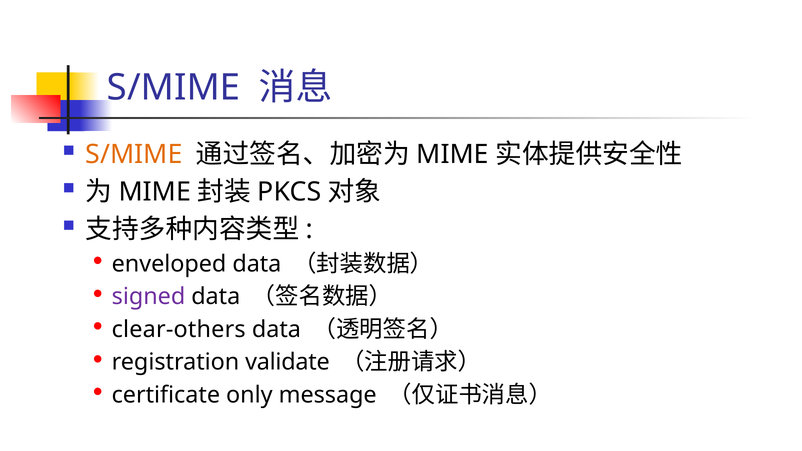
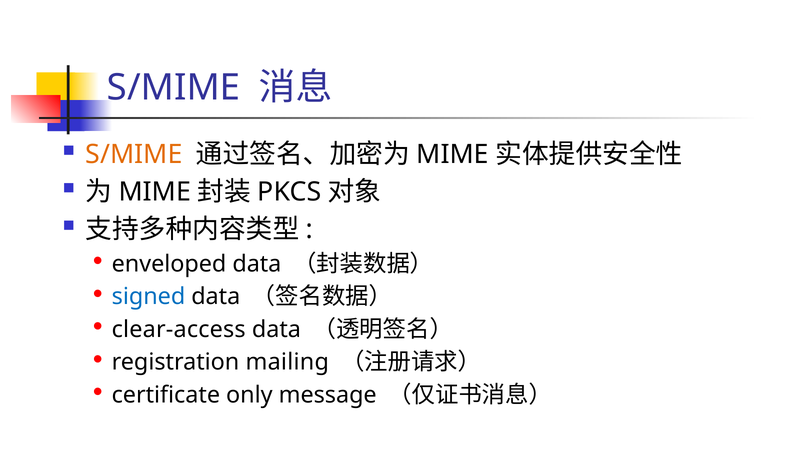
signed colour: purple -> blue
clear-others: clear-others -> clear-access
validate: validate -> mailing
